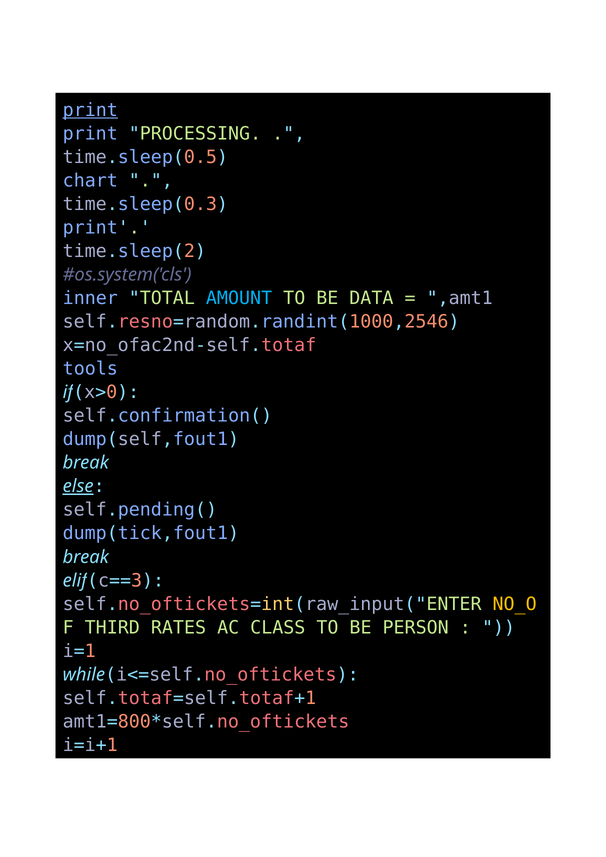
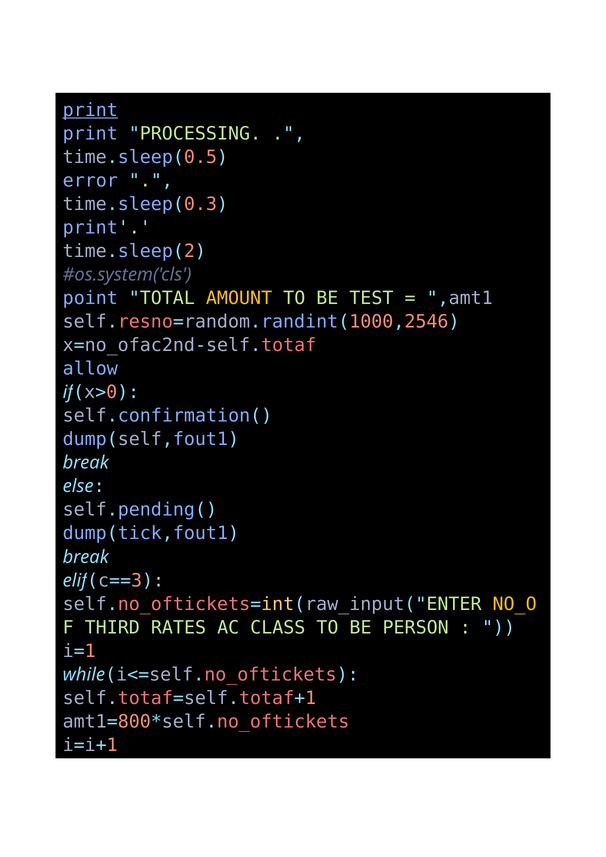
chart: chart -> error
inner: inner -> point
AMOUNT colour: light blue -> yellow
DATA: DATA -> TEST
tools: tools -> allow
else underline: present -> none
